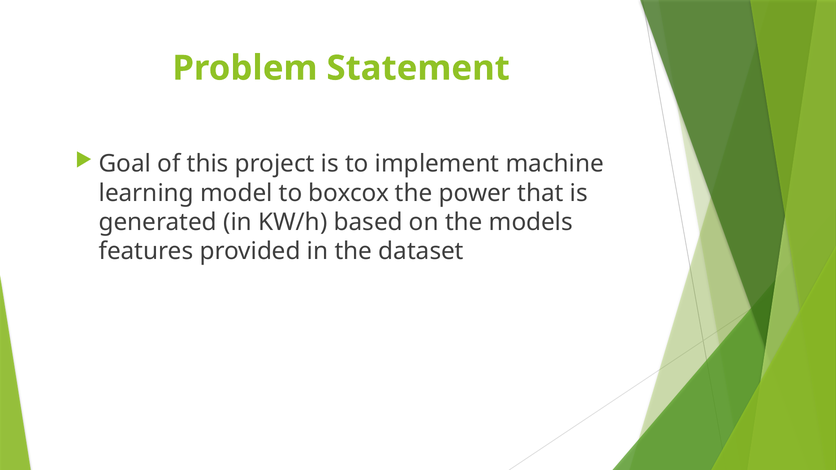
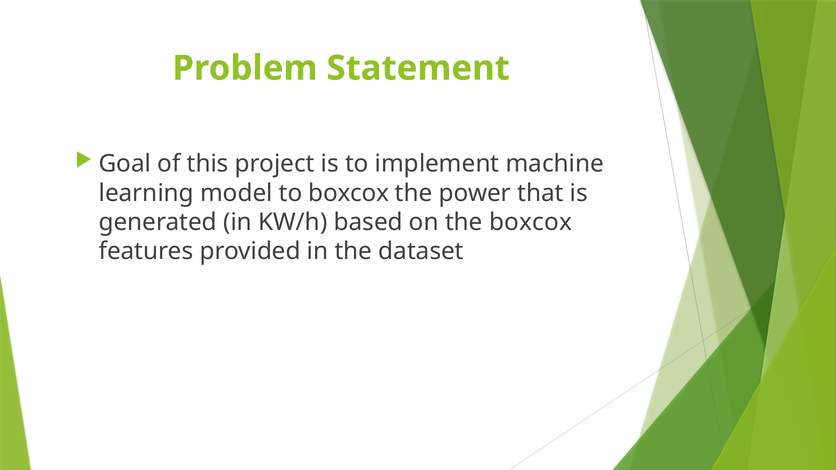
the models: models -> boxcox
